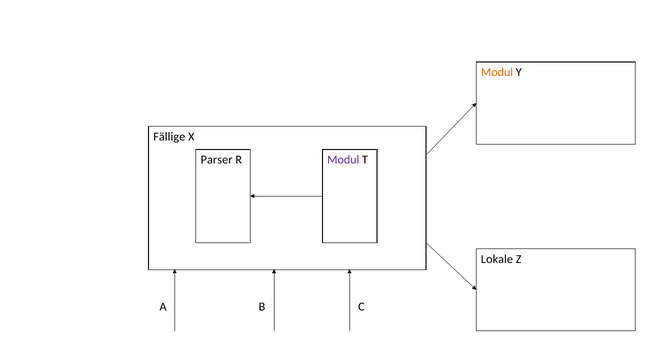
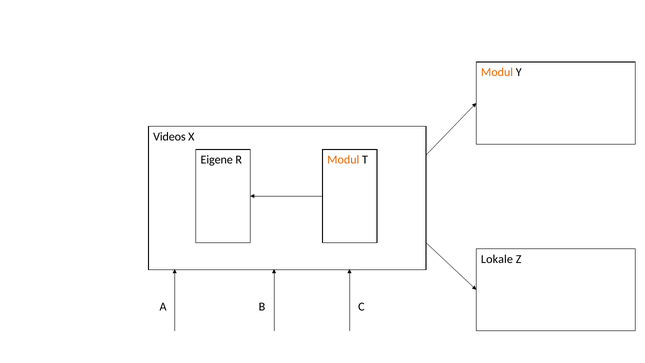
Fällige: Fällige -> Videos
Parser: Parser -> Eigene
Modul at (343, 160) colour: purple -> orange
